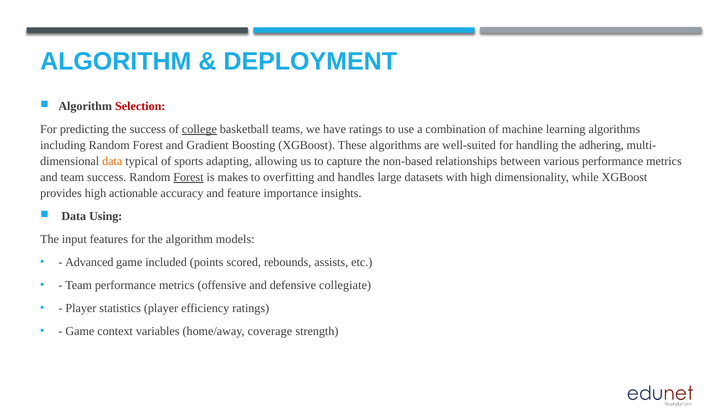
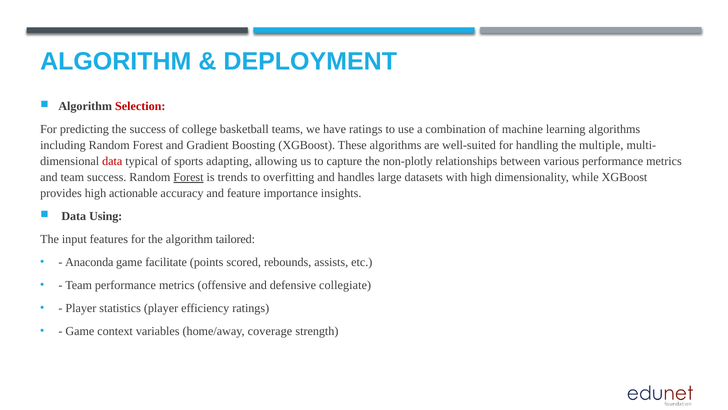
college underline: present -> none
adhering: adhering -> multiple
data at (112, 161) colour: orange -> red
non-based: non-based -> non-plotly
makes: makes -> trends
models: models -> tailored
Advanced: Advanced -> Anaconda
included: included -> facilitate
